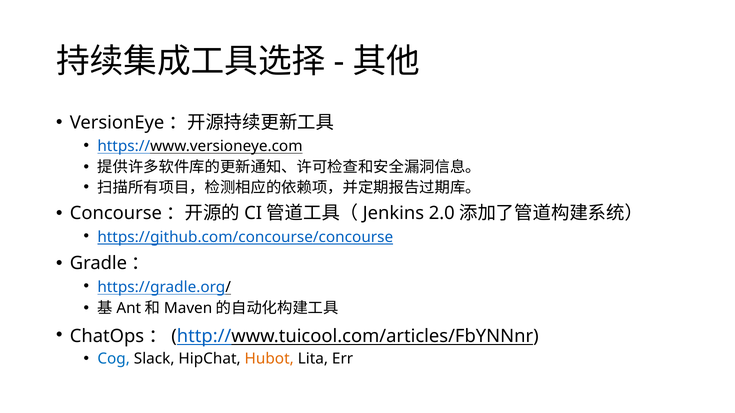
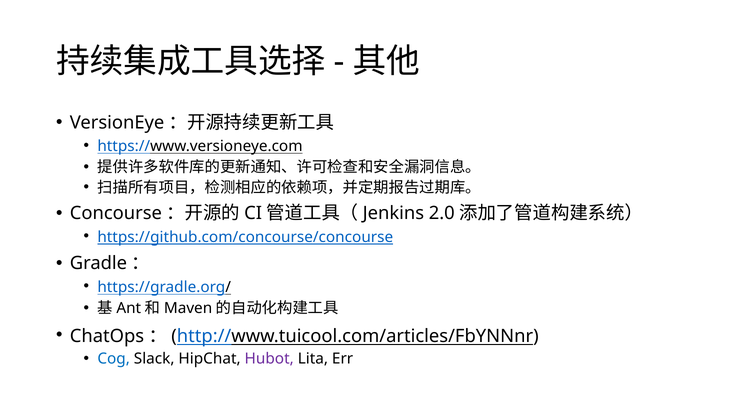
Hubot colour: orange -> purple
